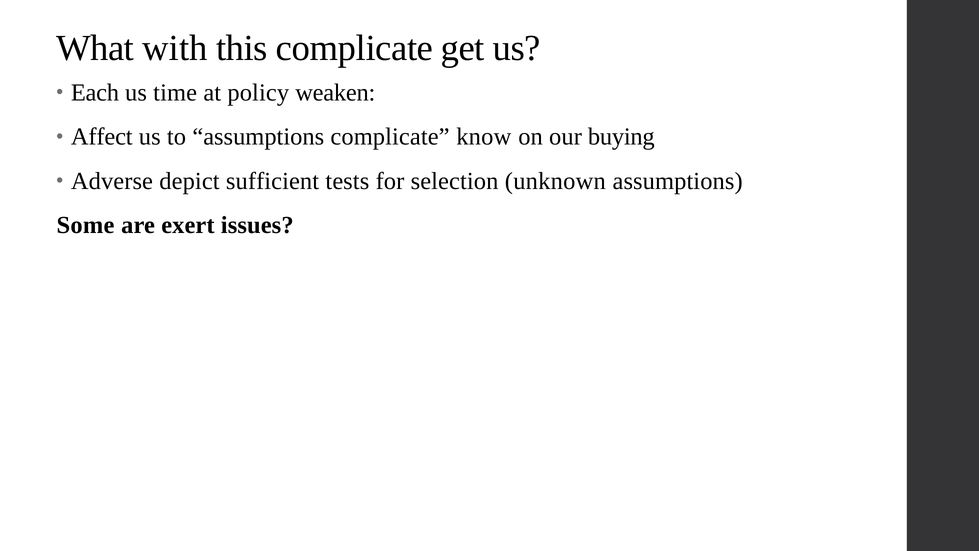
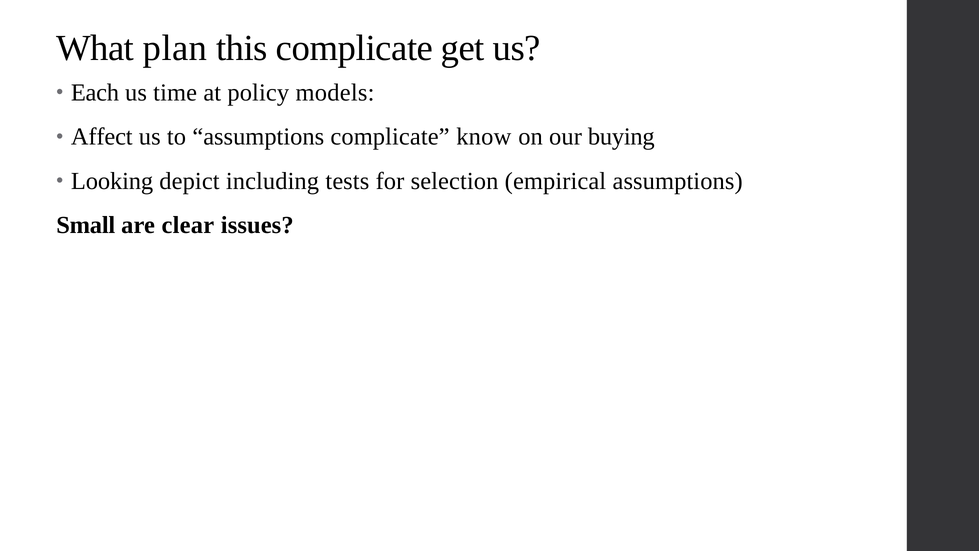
with: with -> plan
weaken: weaken -> models
Adverse: Adverse -> Looking
sufficient: sufficient -> including
unknown: unknown -> empirical
Some: Some -> Small
exert: exert -> clear
